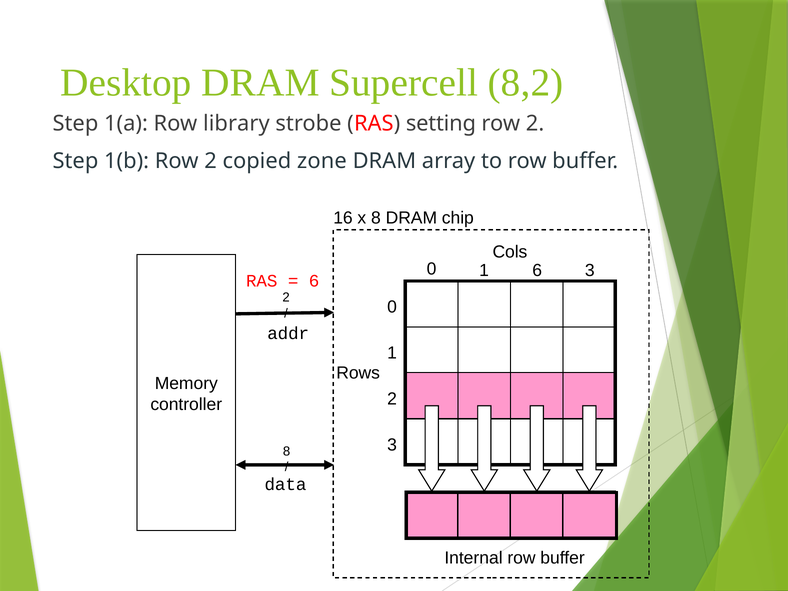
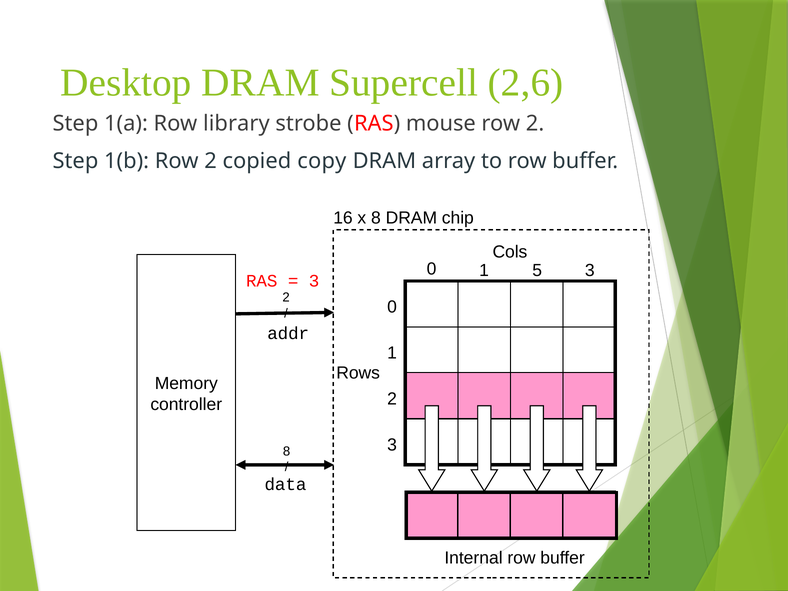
8,2: 8,2 -> 2,6
setting: setting -> mouse
zone: zone -> copy
1 6: 6 -> 5
6 at (314, 281): 6 -> 3
